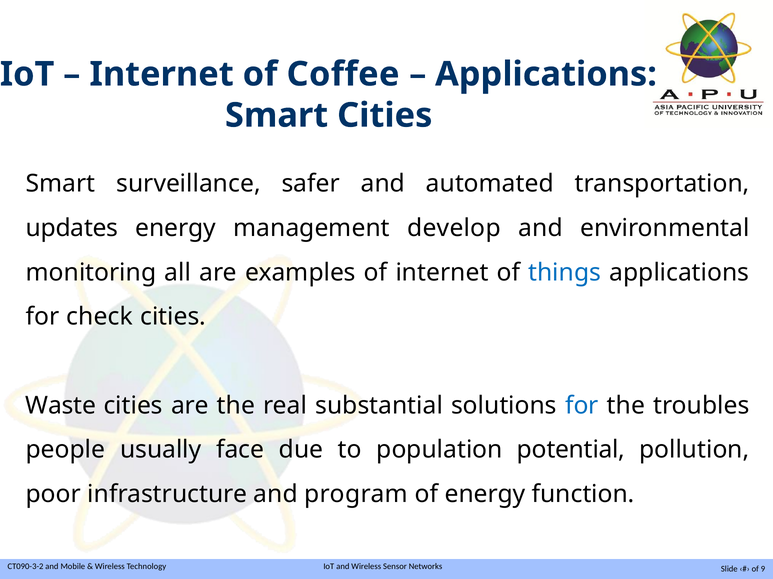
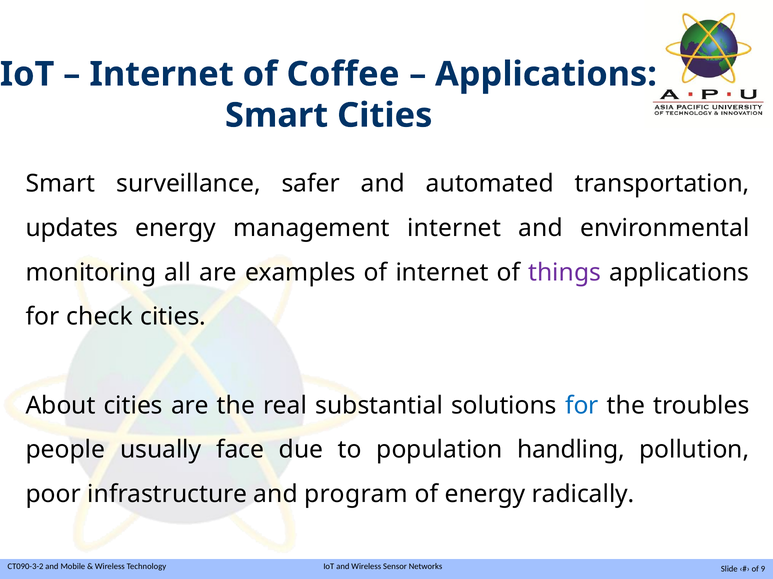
management develop: develop -> internet
things colour: blue -> purple
Waste: Waste -> About
potential: potential -> handling
function: function -> radically
